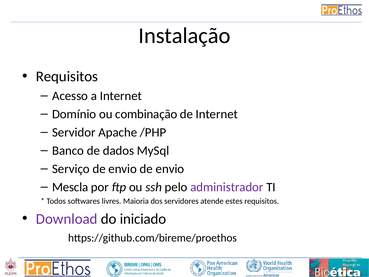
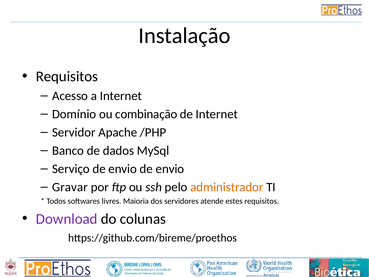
Mescla: Mescla -> Gravar
administrador colour: purple -> orange
iniciado: iniciado -> colunas
